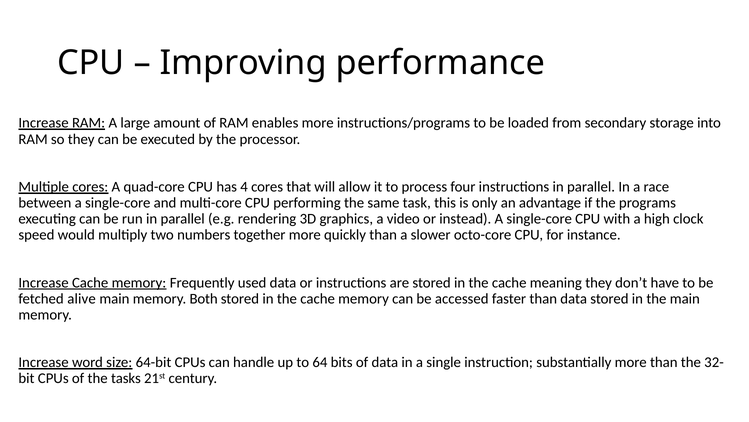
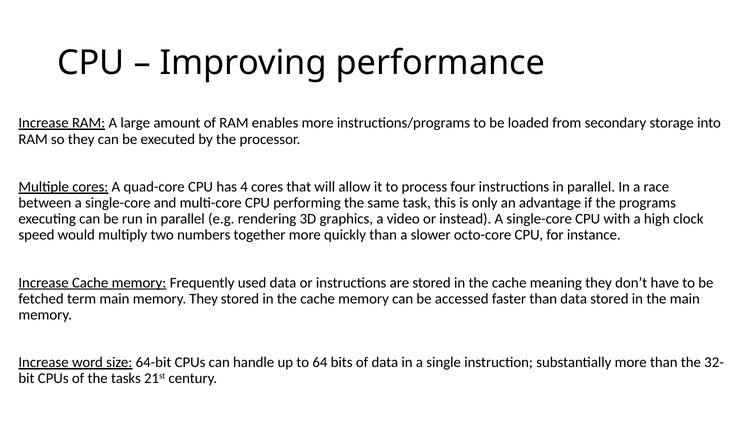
alive: alive -> term
memory Both: Both -> They
